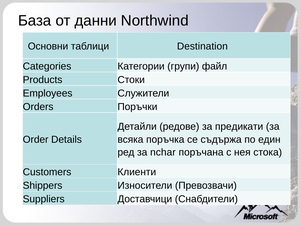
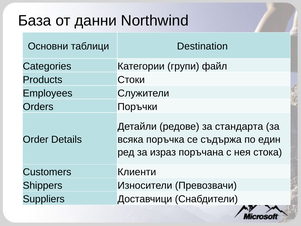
предикати: предикати -> стандарта
nchar: nchar -> израз
